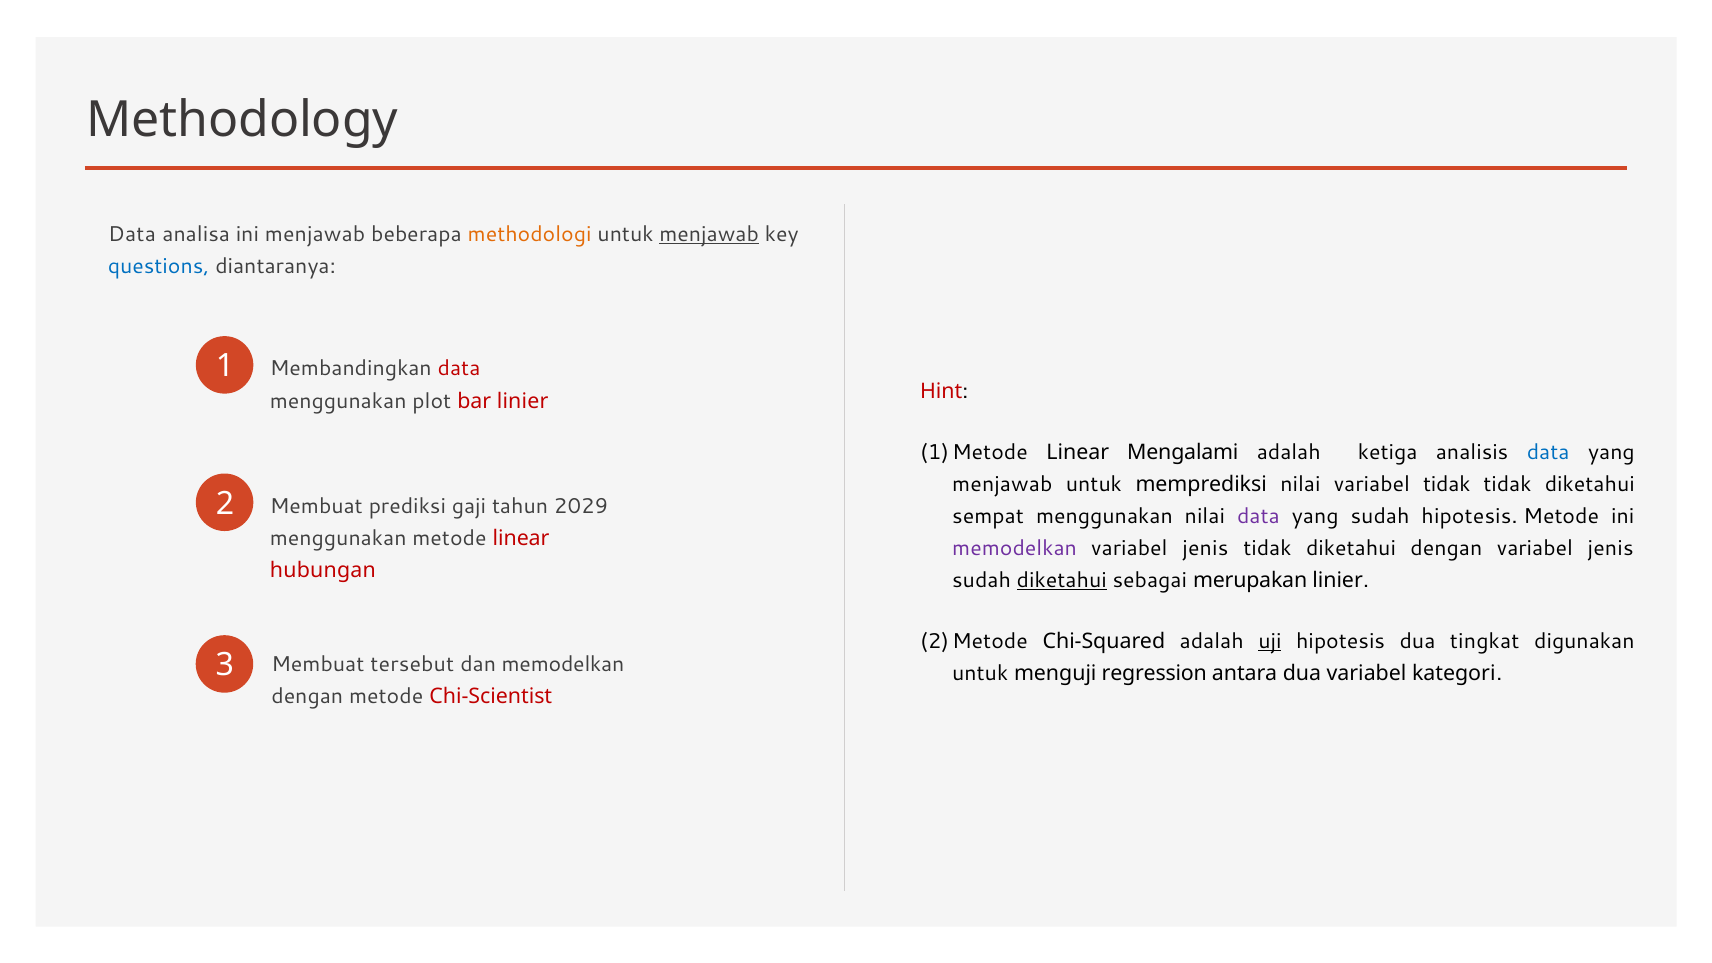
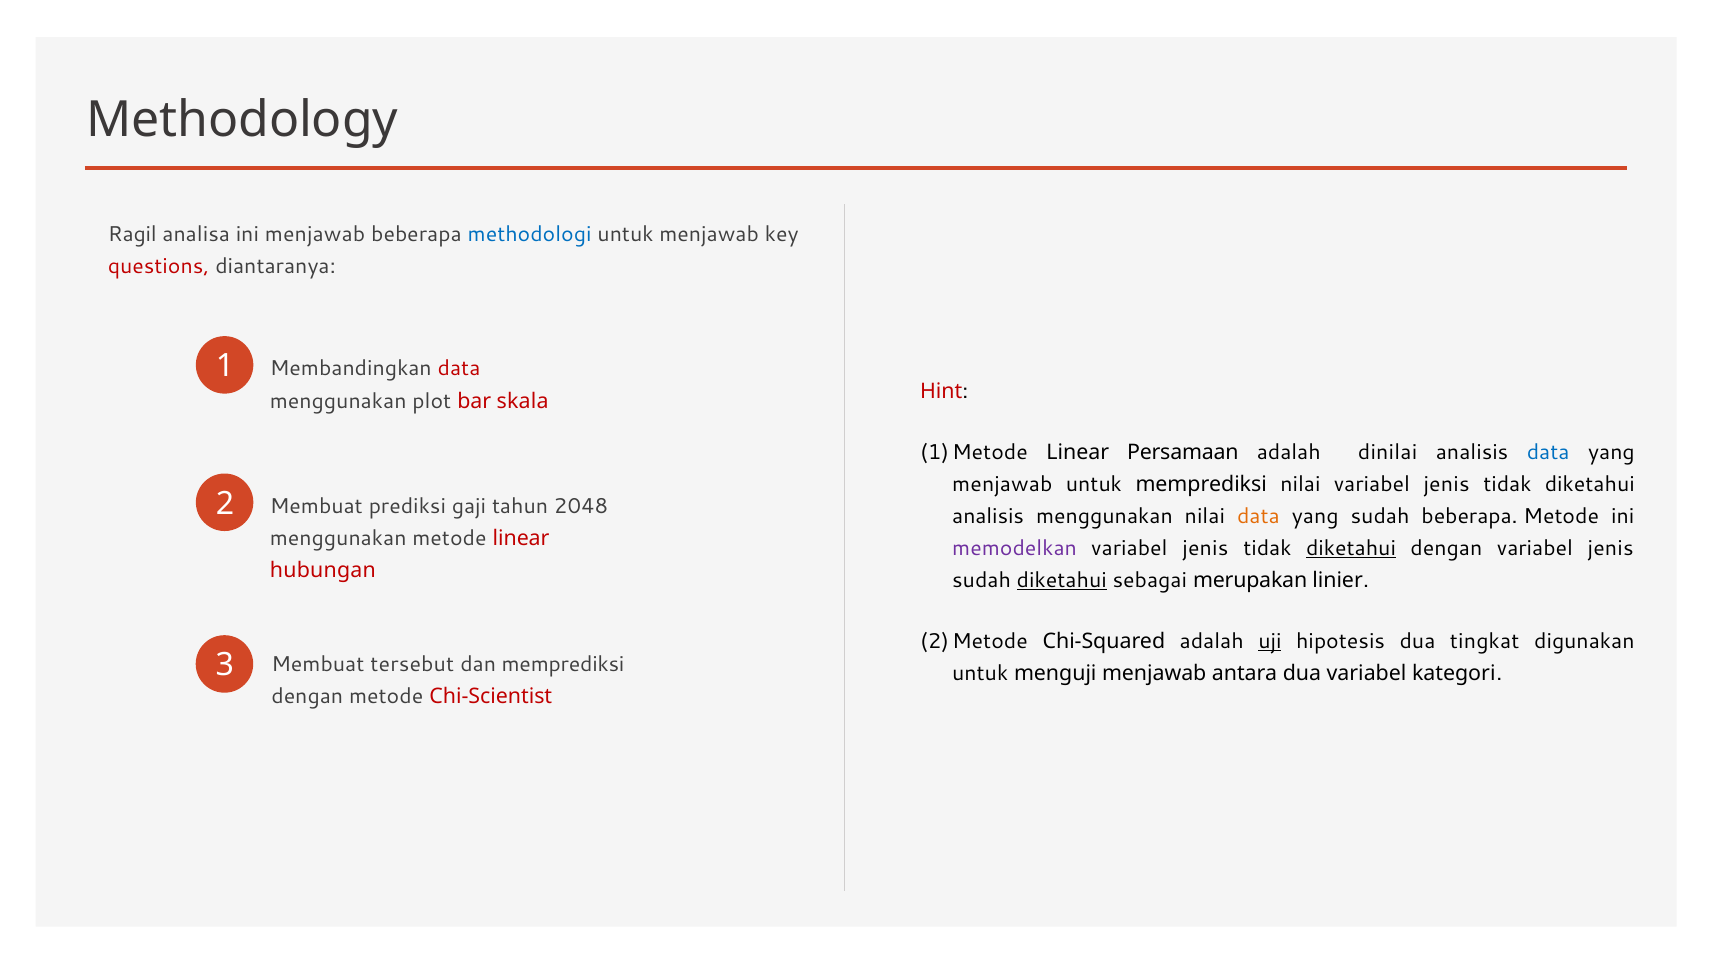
Data at (132, 234): Data -> Ragil
methodologi colour: orange -> blue
menjawab at (709, 234) underline: present -> none
questions colour: blue -> red
bar linier: linier -> skala
Mengalami: Mengalami -> Persamaan
ketiga: ketiga -> dinilai
nilai variabel tidak: tidak -> jenis
2029: 2029 -> 2048
sempat at (988, 516): sempat -> analisis
data at (1258, 516) colour: purple -> orange
sudah hipotesis: hipotesis -> beberapa
diketahui at (1351, 548) underline: none -> present
dan memodelkan: memodelkan -> memprediksi
menguji regression: regression -> menjawab
